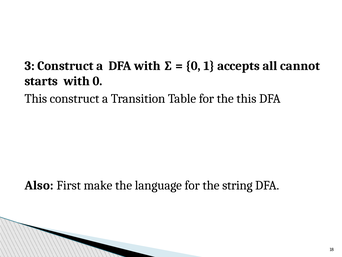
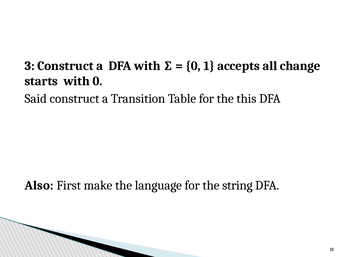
cannot: cannot -> change
This at (36, 98): This -> Said
